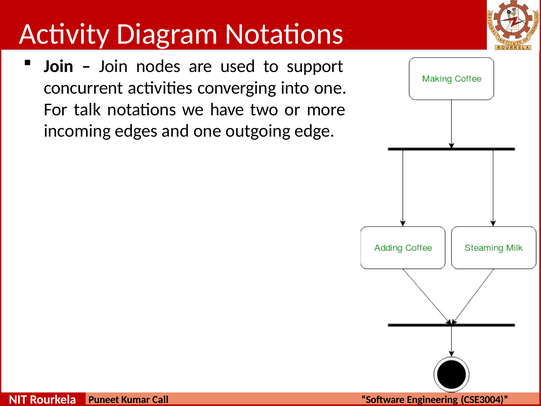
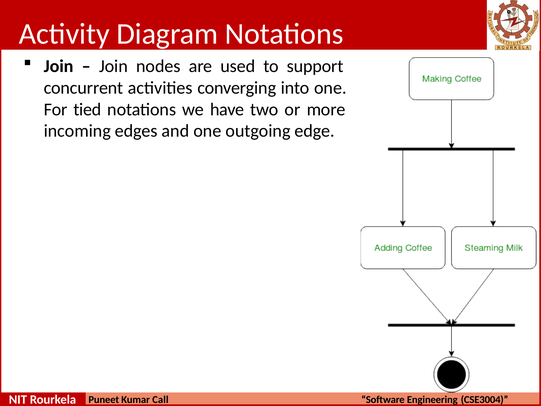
talk: talk -> tied
